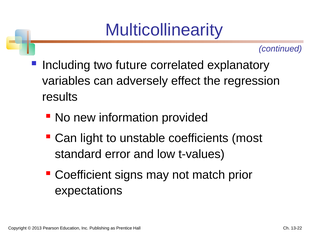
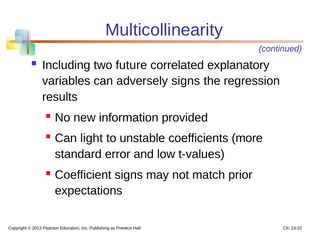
adversely effect: effect -> signs
most: most -> more
